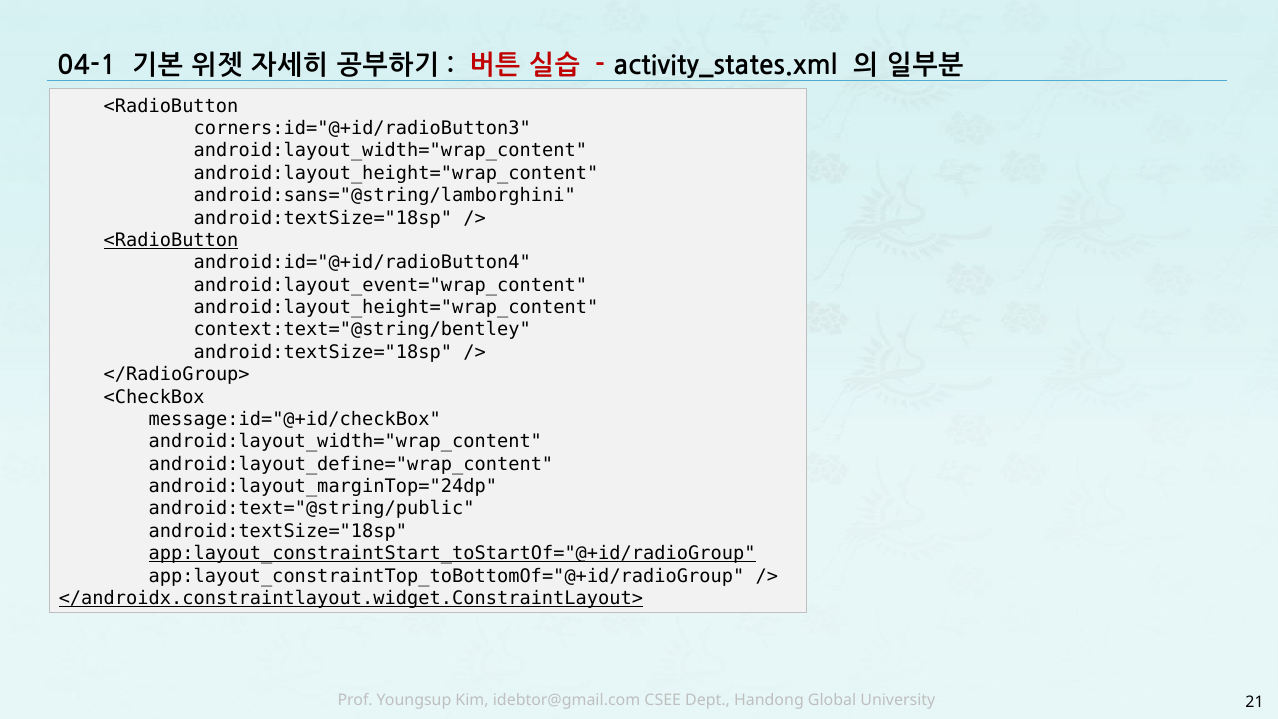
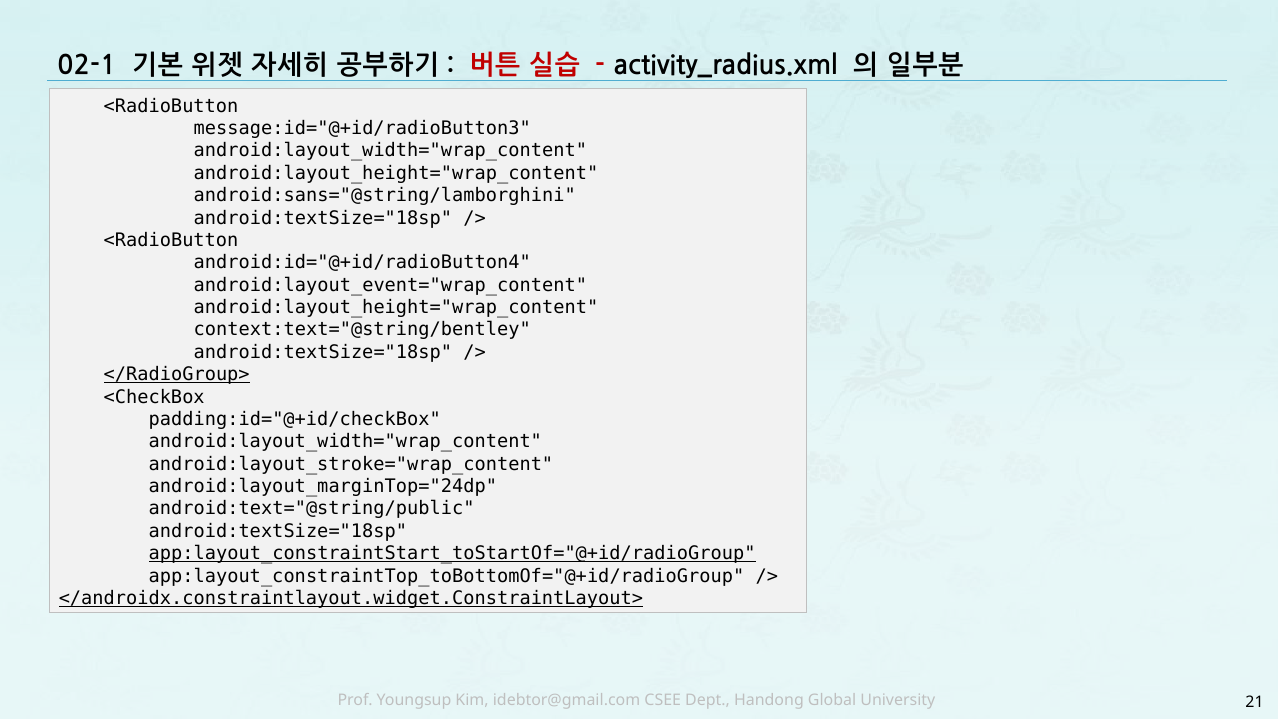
04-1: 04-1 -> 02-1
activity_states.xml: activity_states.xml -> activity_radius.xml
corners:id="@+id/radioButton3: corners:id="@+id/radioButton3 -> message:id="@+id/radioButton3
<RadioButton at (171, 240) underline: present -> none
</RadioGroup> underline: none -> present
message:id="@+id/checkBox: message:id="@+id/checkBox -> padding:id="@+id/checkBox
android:layout_define="wrap_content: android:layout_define="wrap_content -> android:layout_stroke="wrap_content
